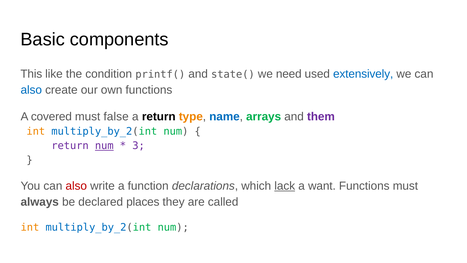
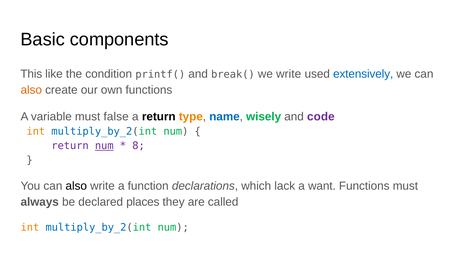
state(: state( -> break(
we need: need -> write
also at (31, 90) colour: blue -> orange
covered: covered -> variable
arrays: arrays -> wisely
them: them -> code
3: 3 -> 8
also at (76, 186) colour: red -> black
lack underline: present -> none
